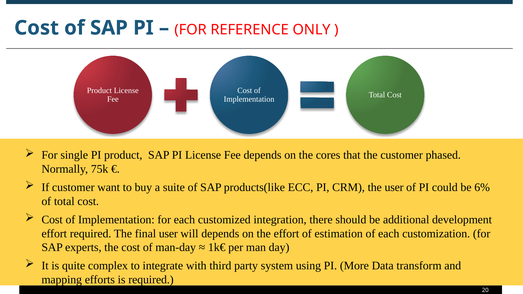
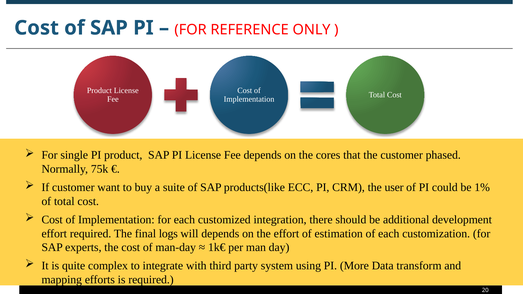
6%: 6% -> 1%
final user: user -> logs
